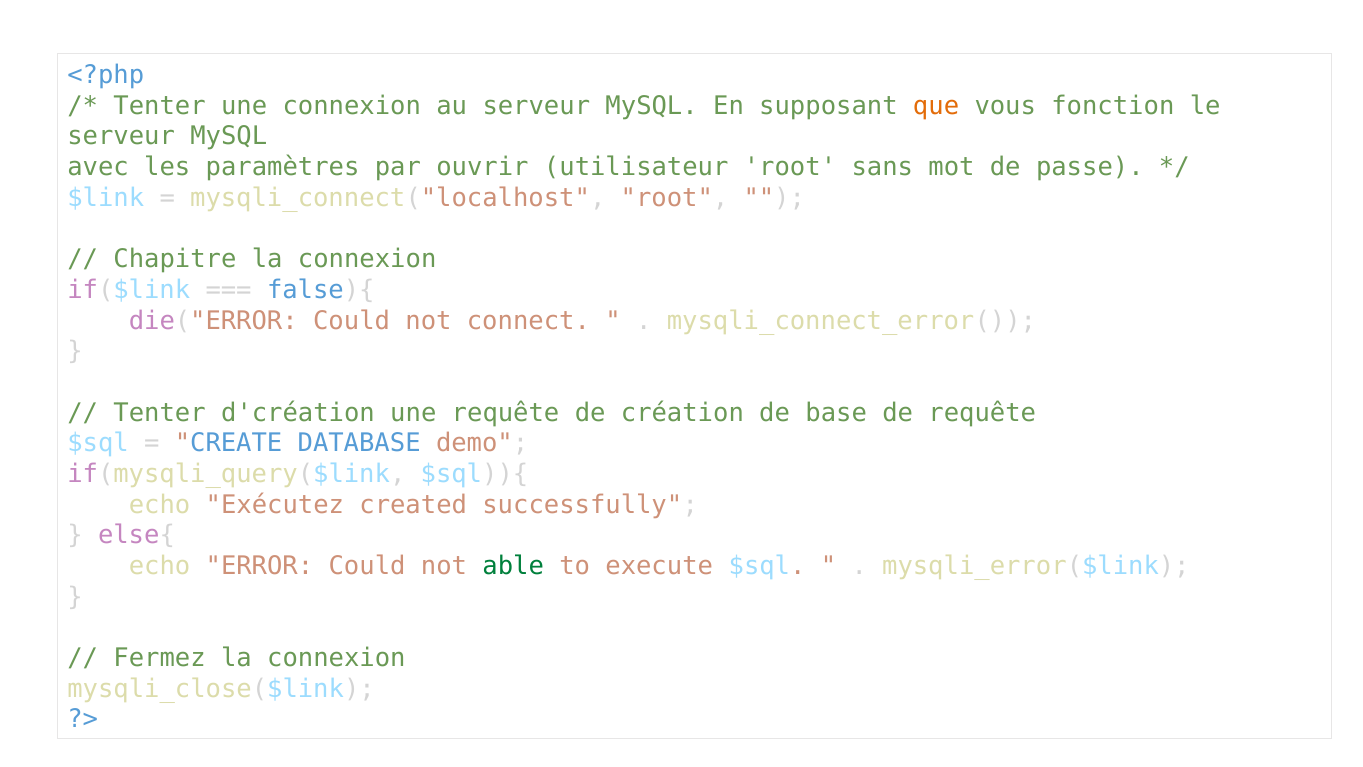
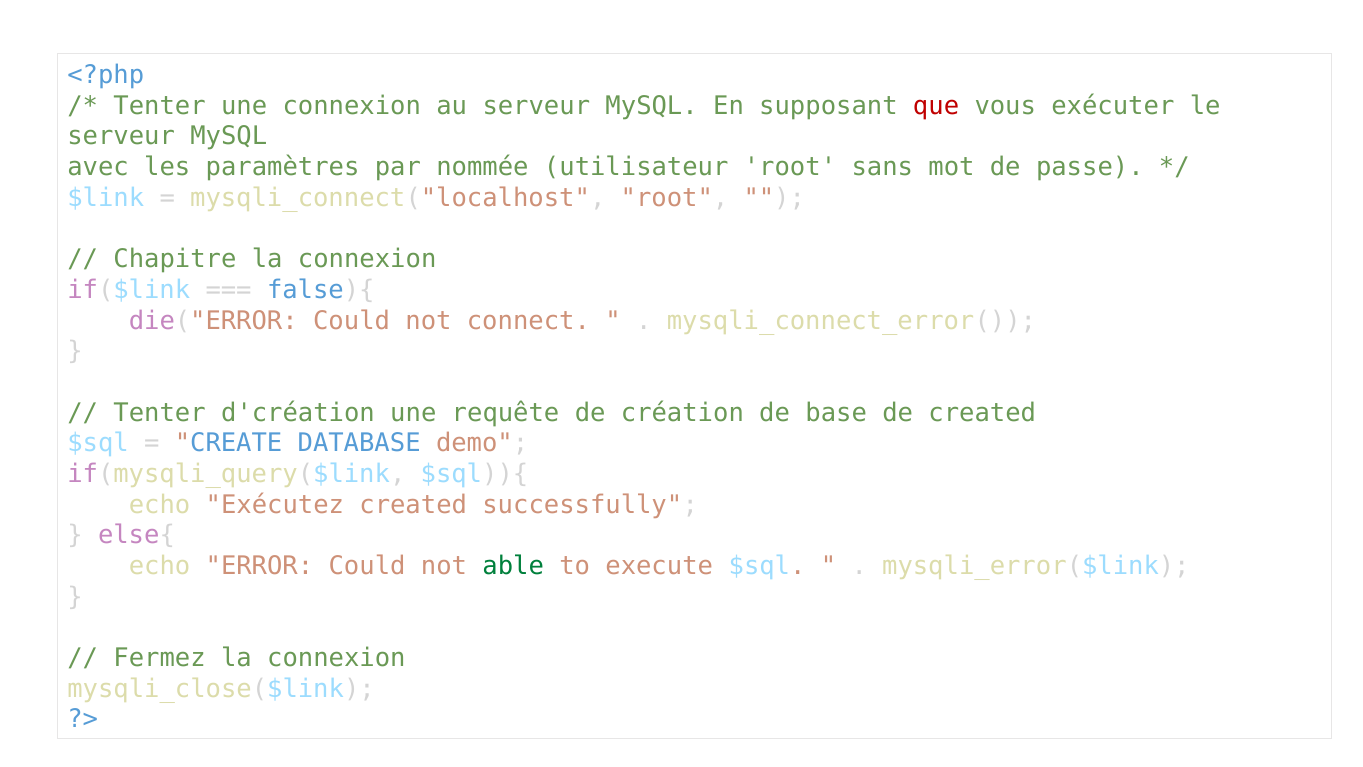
que colour: orange -> red
fonction: fonction -> exécuter
ouvrir: ouvrir -> nommée
de requête: requête -> created
